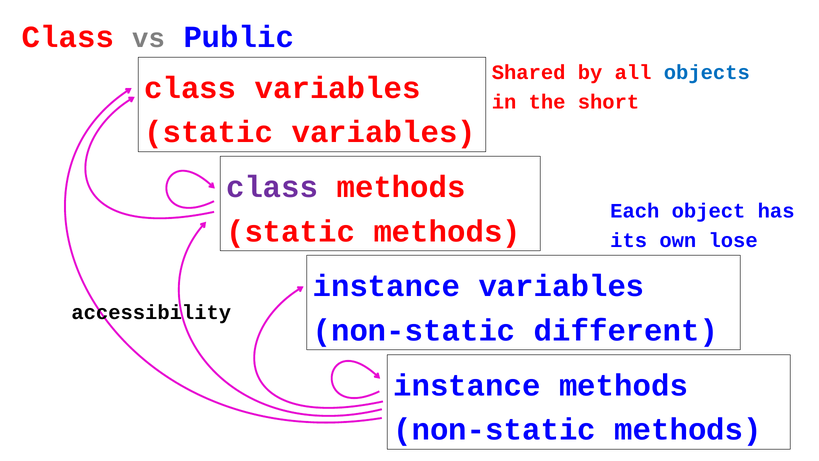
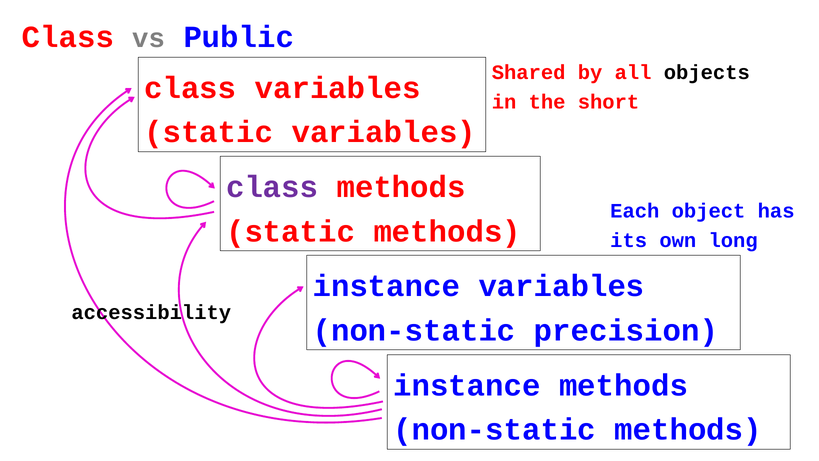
objects colour: blue -> black
lose: lose -> long
different: different -> precision
